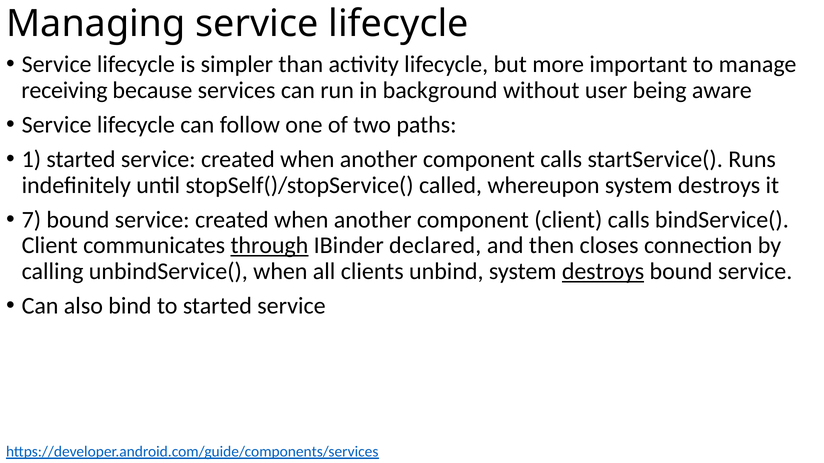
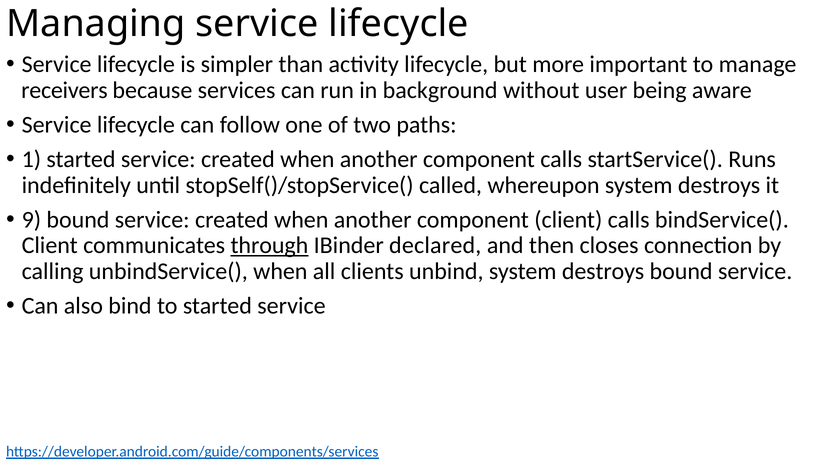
receiving: receiving -> receivers
7: 7 -> 9
destroys at (603, 272) underline: present -> none
